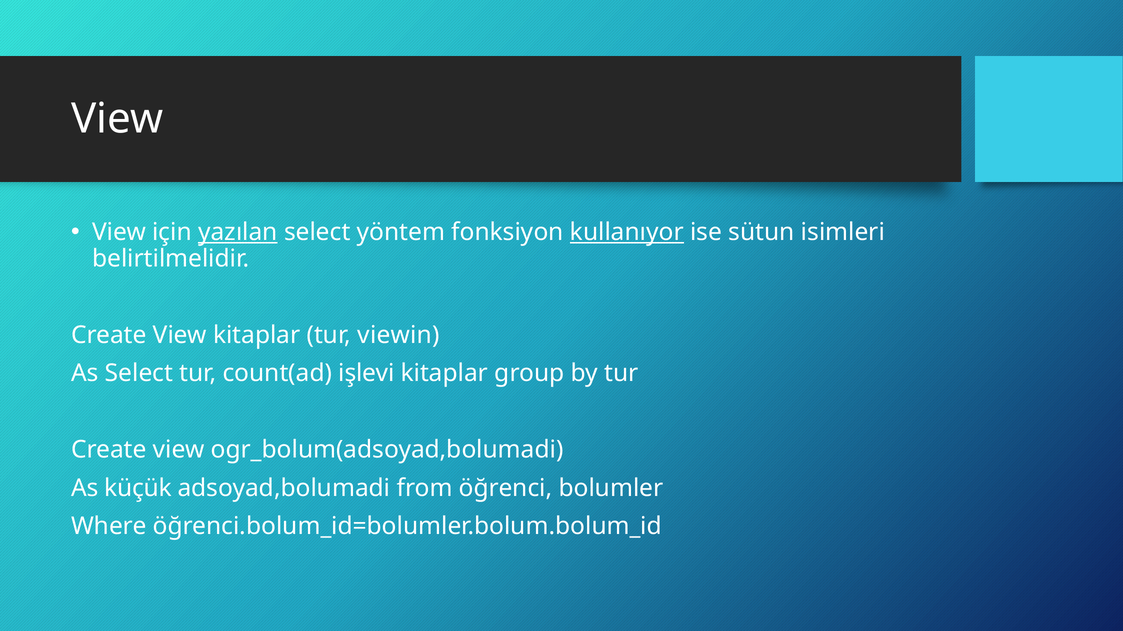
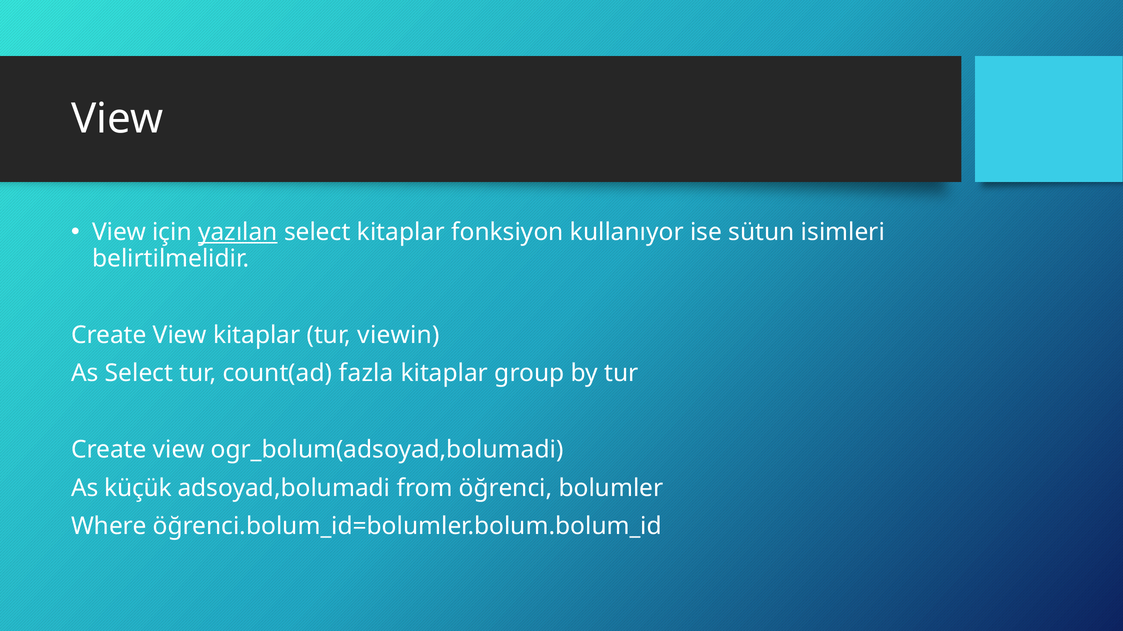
select yöntem: yöntem -> kitaplar
kullanıyor underline: present -> none
işlevi: işlevi -> fazla
